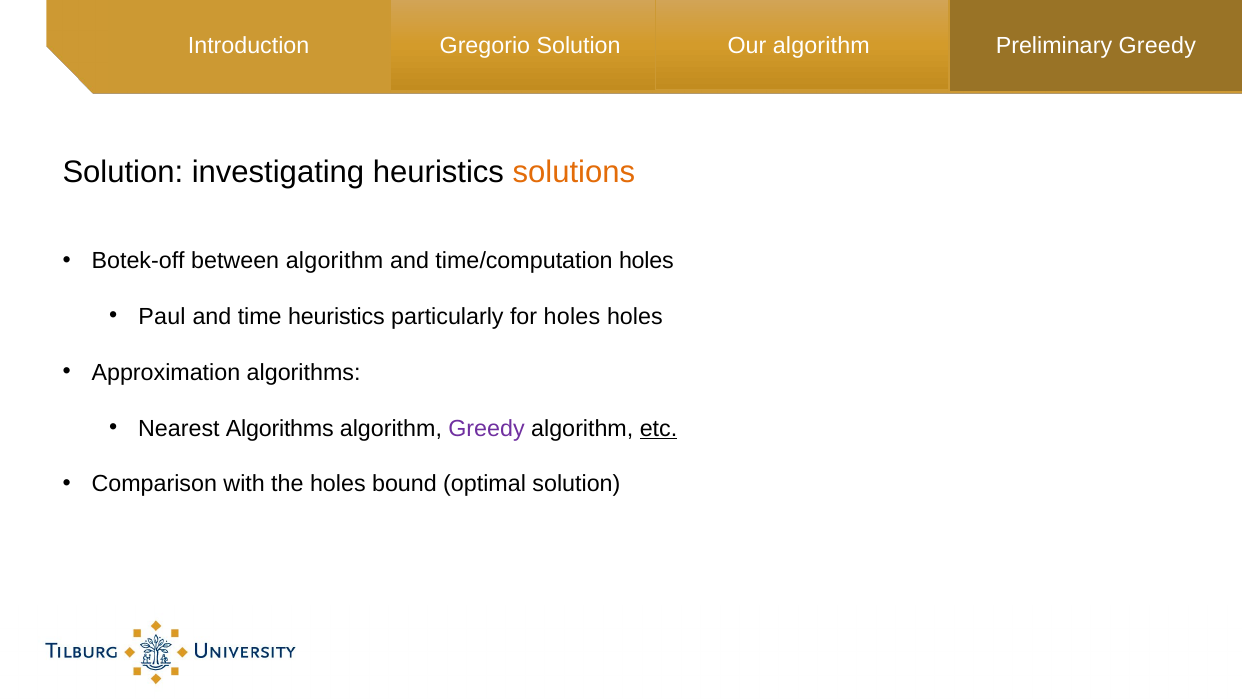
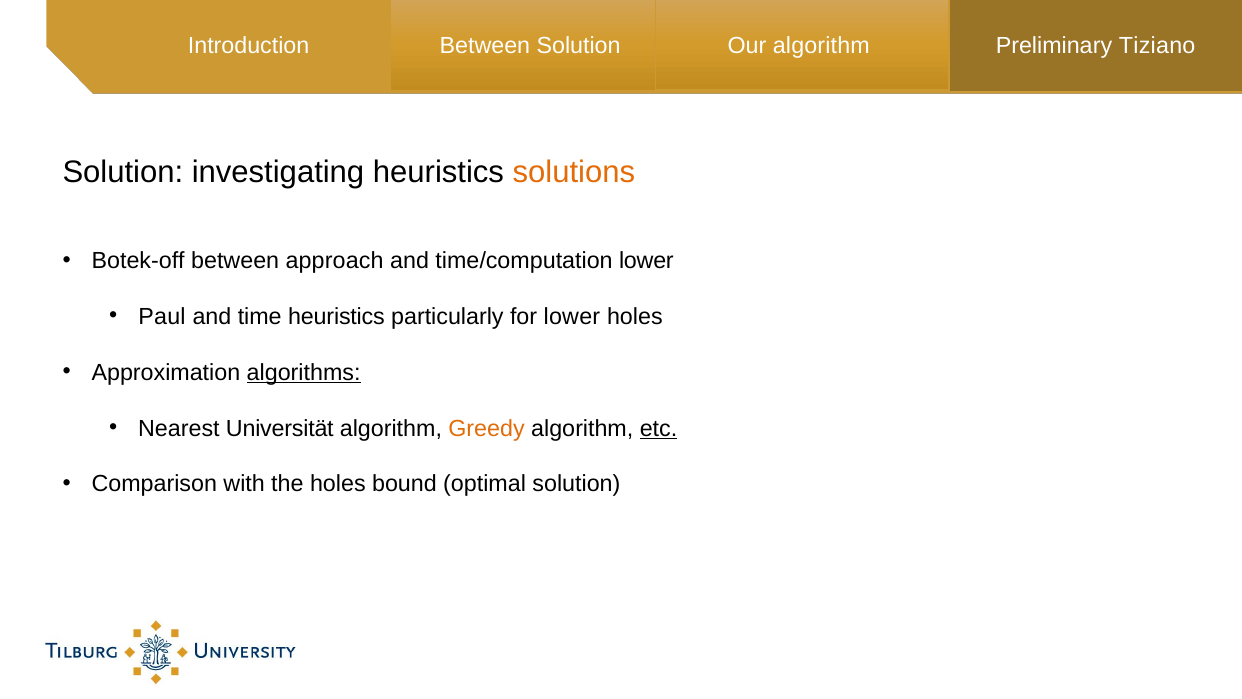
Introduction Gregorio: Gregorio -> Between
Preliminary Greedy: Greedy -> Tiziano
between algorithm: algorithm -> approach
time/computation holes: holes -> lower
for holes: holes -> lower
algorithms at (304, 372) underline: none -> present
Nearest Algorithms: Algorithms -> Universität
Greedy at (487, 428) colour: purple -> orange
